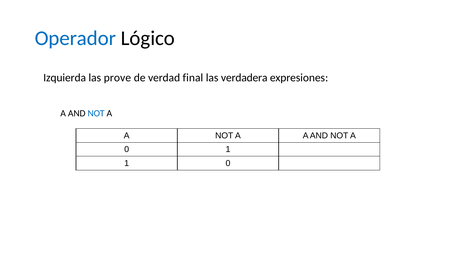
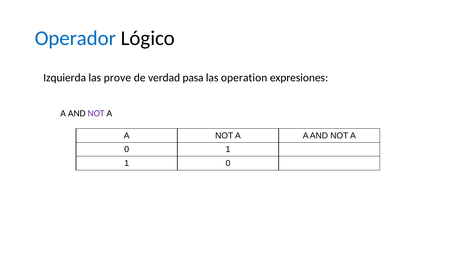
final: final -> pasa
verdadera: verdadera -> operation
NOT at (96, 113) colour: blue -> purple
